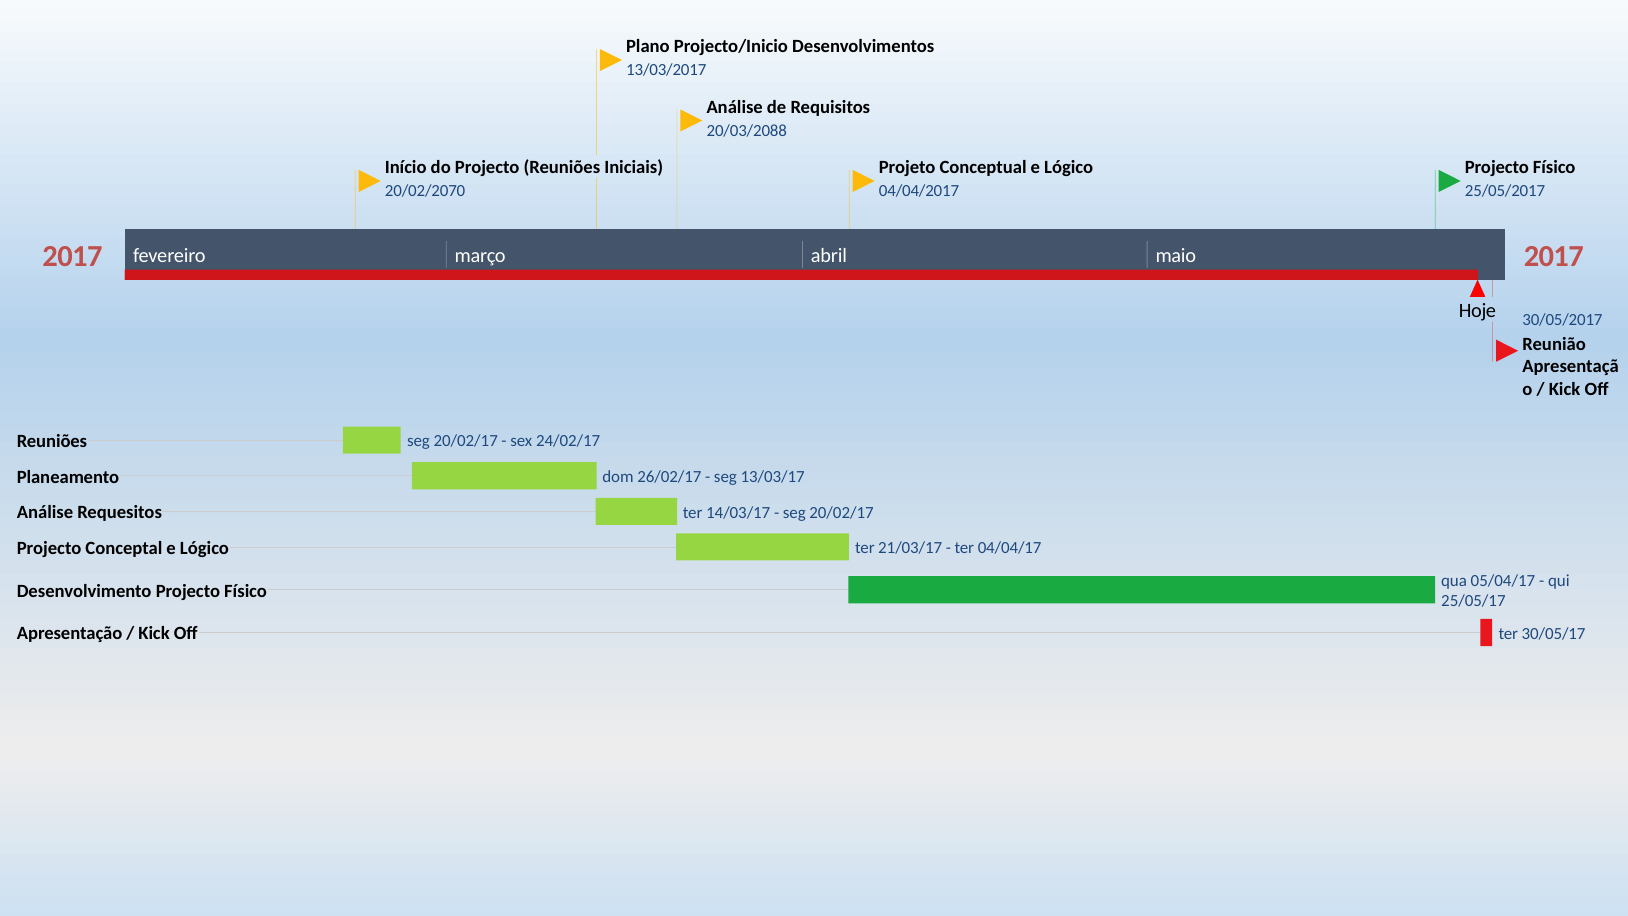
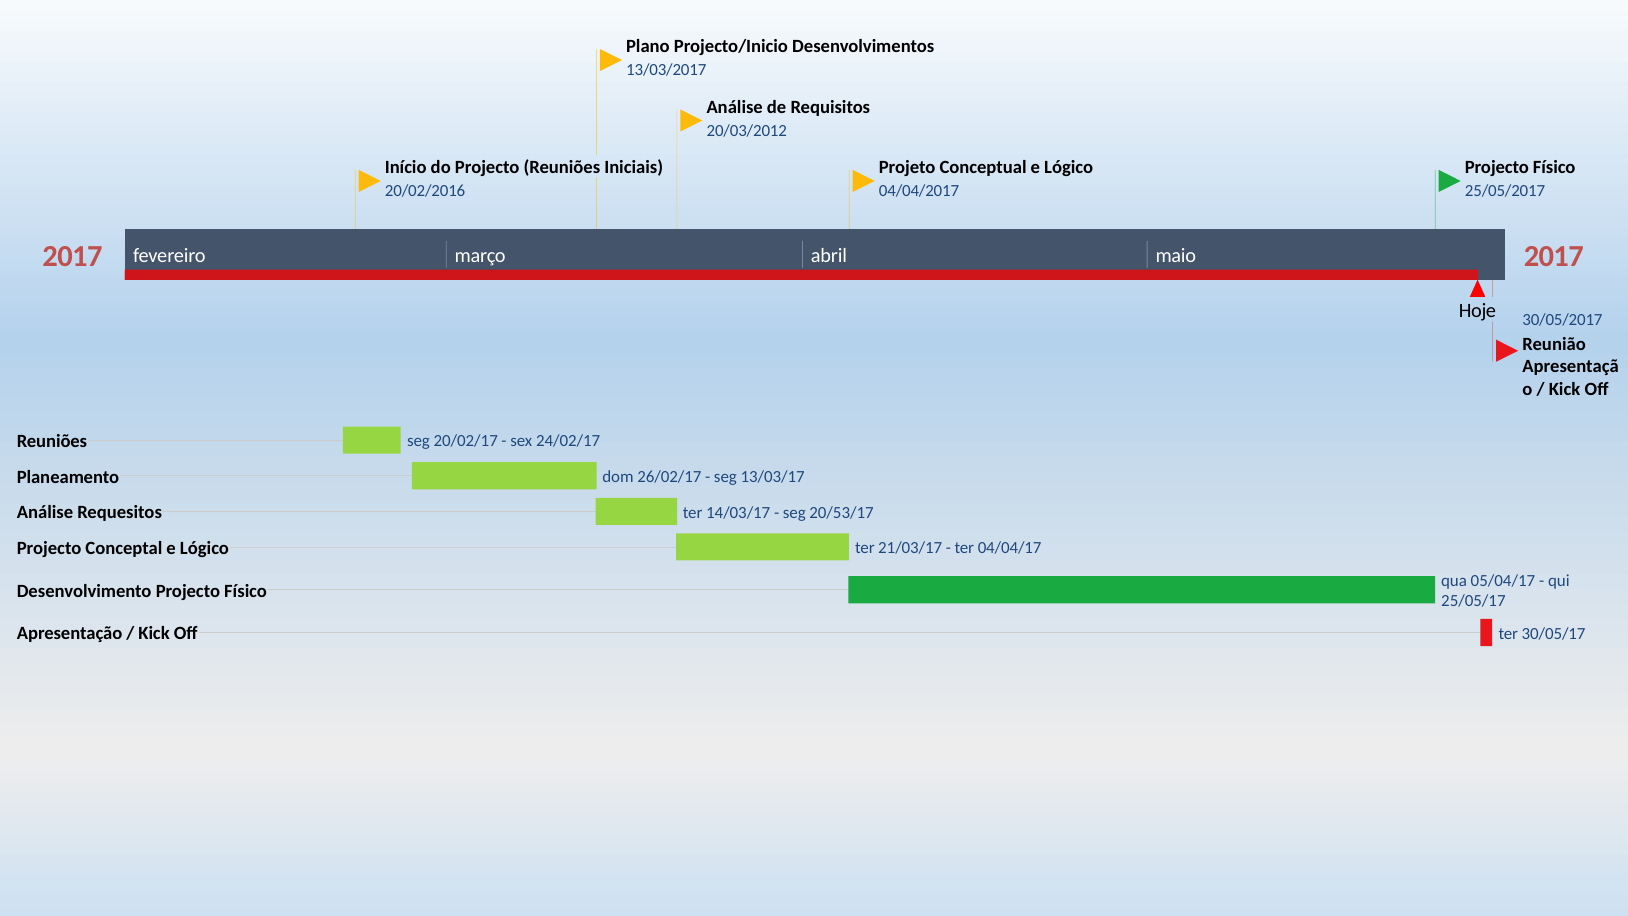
20/03/2088: 20/03/2088 -> 20/03/2012
20/02/2070: 20/02/2070 -> 20/02/2016
20/02/17 at (842, 512): 20/02/17 -> 20/53/17
